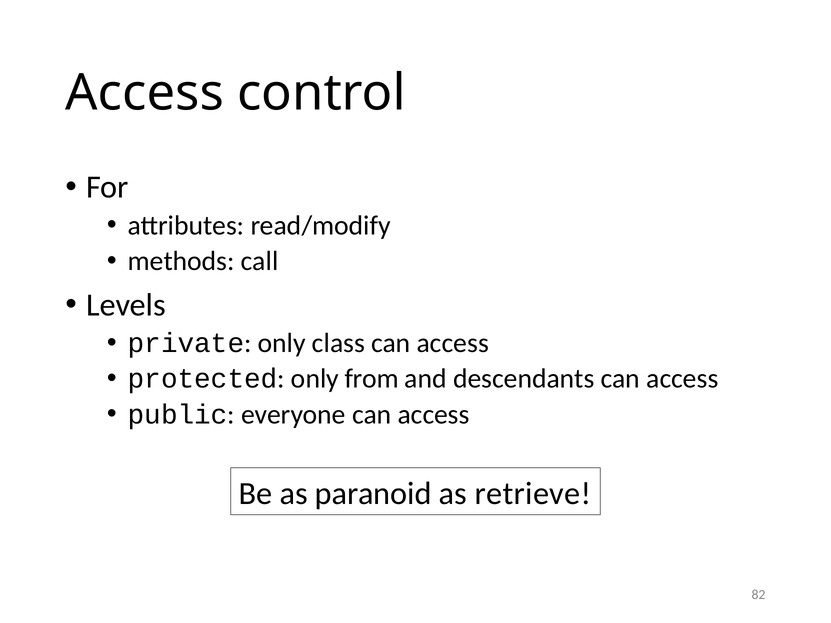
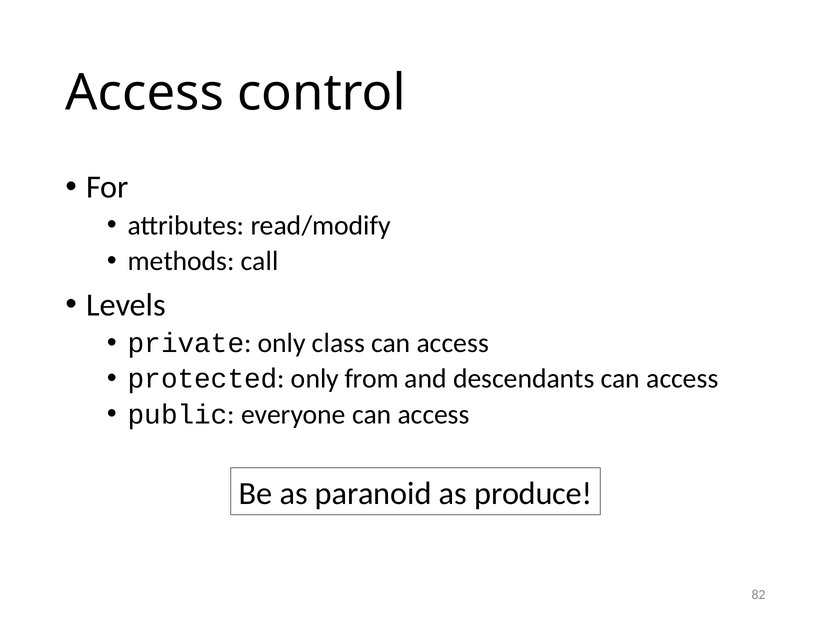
retrieve: retrieve -> produce
